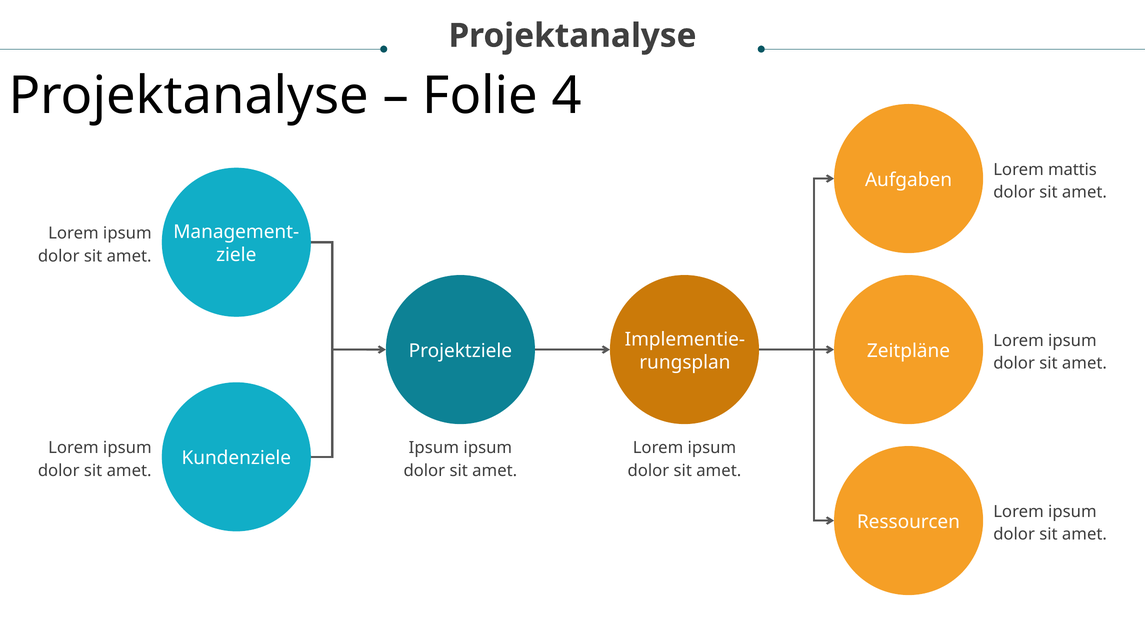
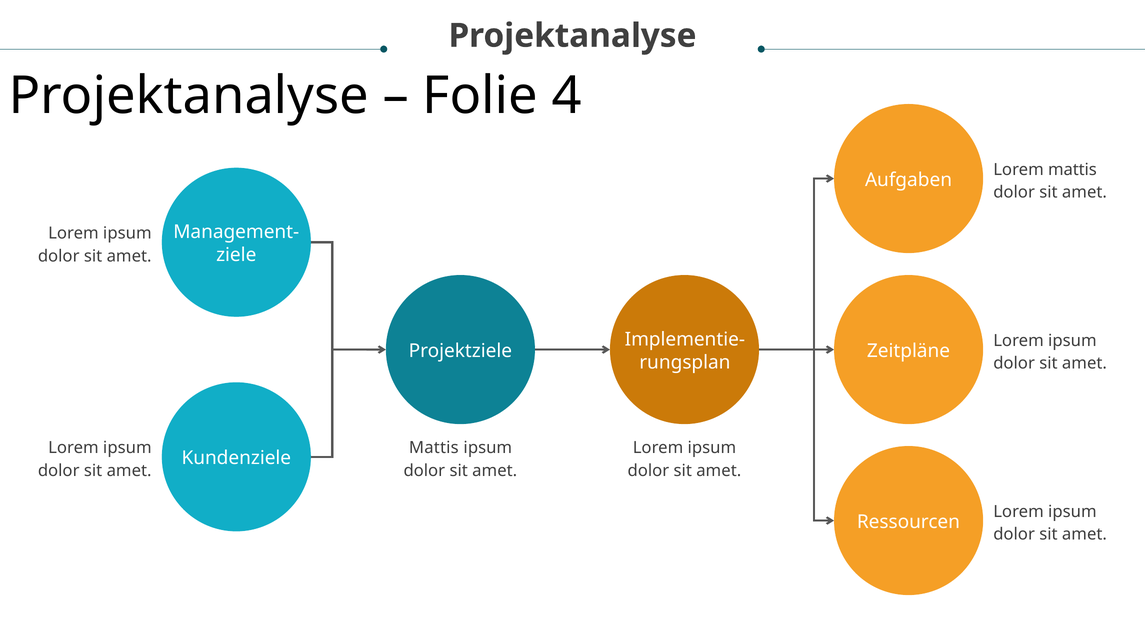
Ipsum at (434, 448): Ipsum -> Mattis
